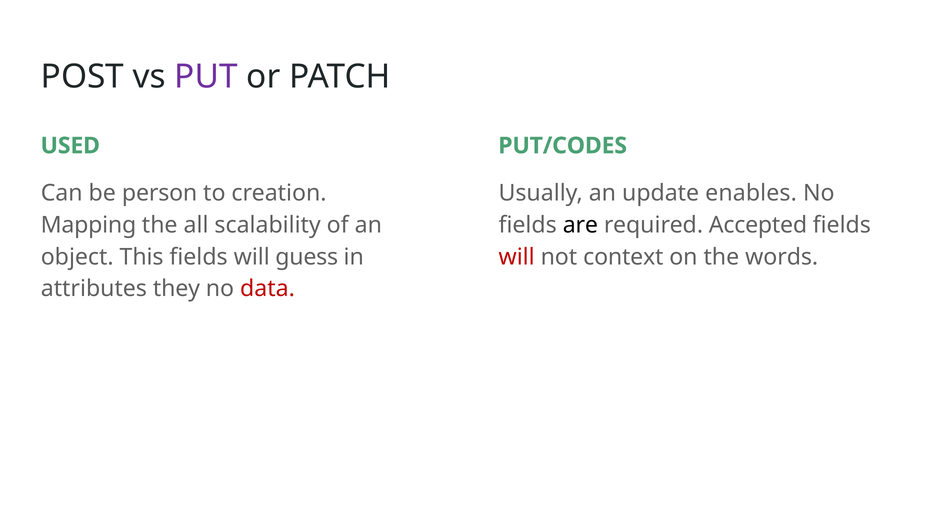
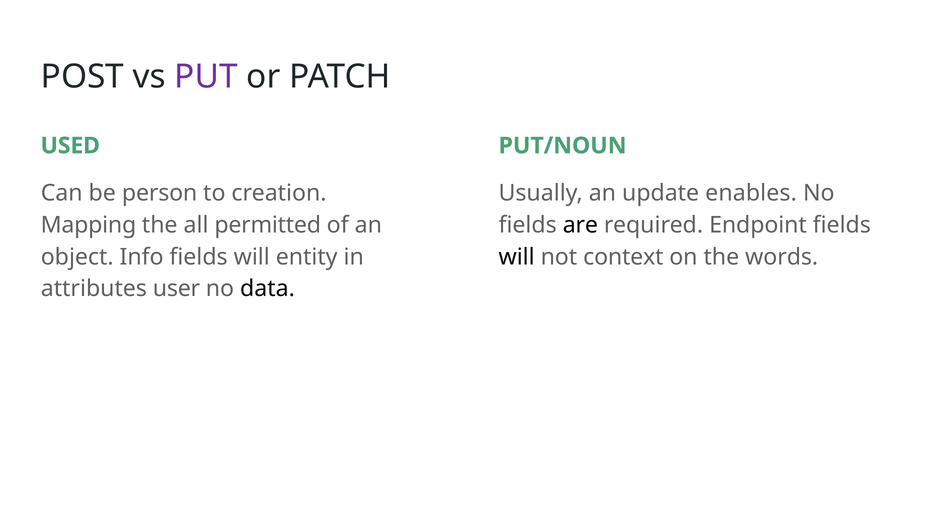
PUT/CODES: PUT/CODES -> PUT/NOUN
scalability: scalability -> permitted
Accepted: Accepted -> Endpoint
This: This -> Info
guess: guess -> entity
will at (517, 257) colour: red -> black
they: they -> user
data colour: red -> black
